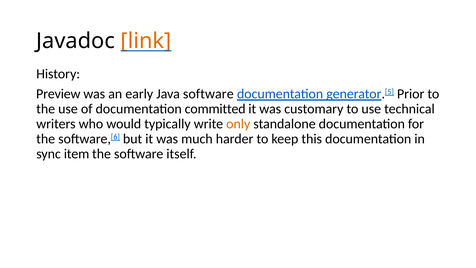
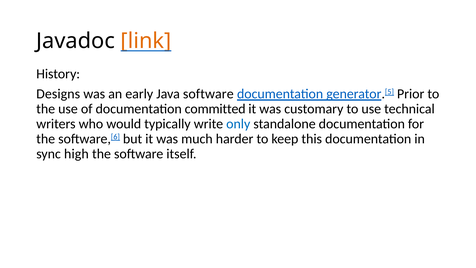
Preview: Preview -> Designs
only colour: orange -> blue
item: item -> high
